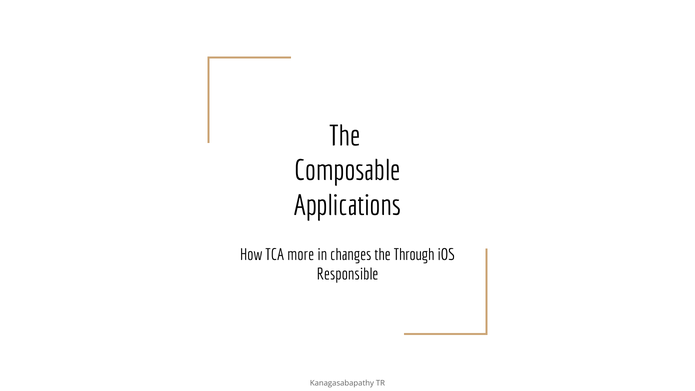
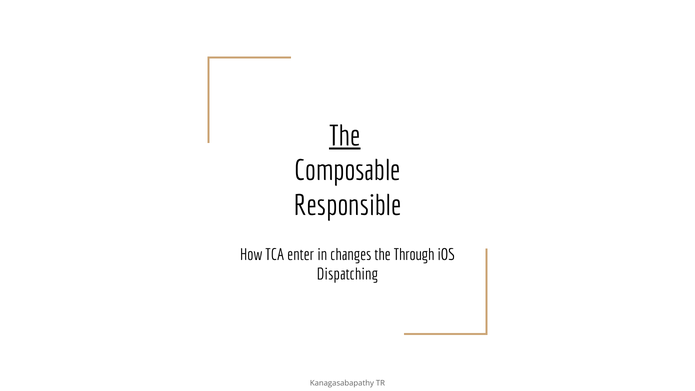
The at (345, 136) underline: none -> present
Applications: Applications -> Responsible
more: more -> enter
Responsible: Responsible -> Dispatching
